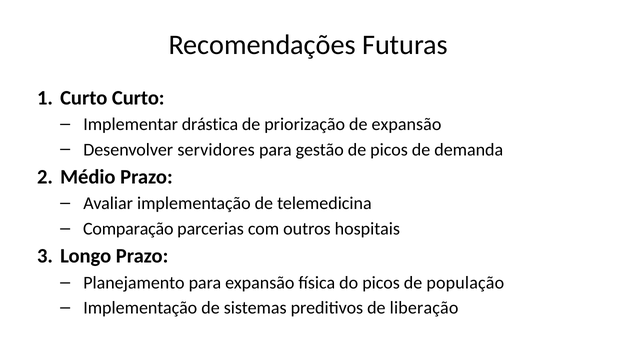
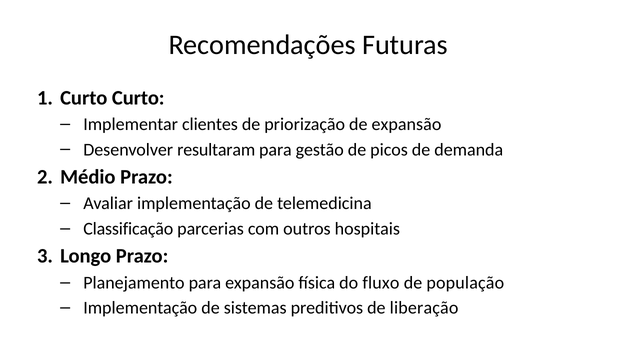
drástica: drástica -> clientes
servidores: servidores -> resultaram
Comparação: Comparação -> Classificação
do picos: picos -> fluxo
